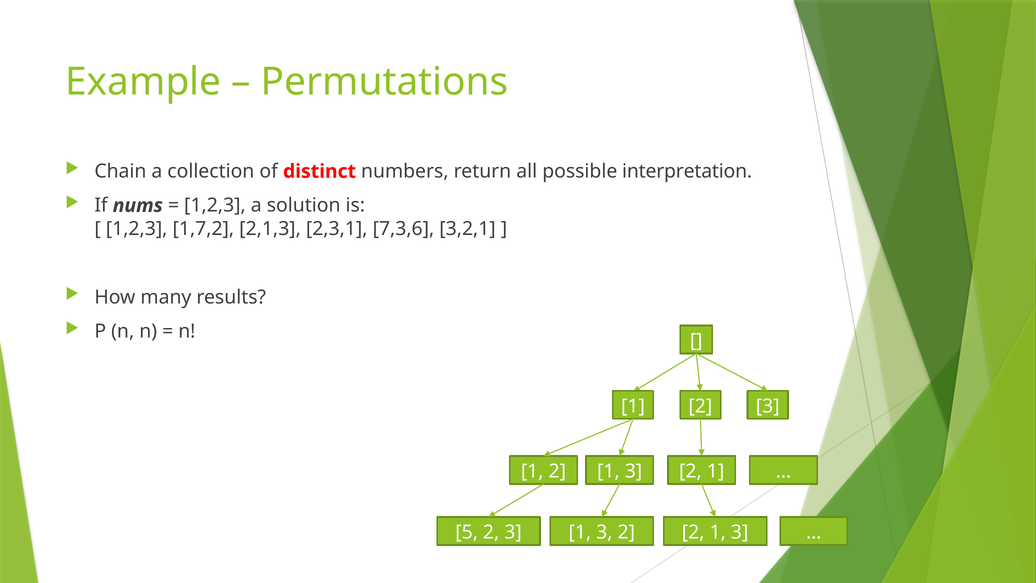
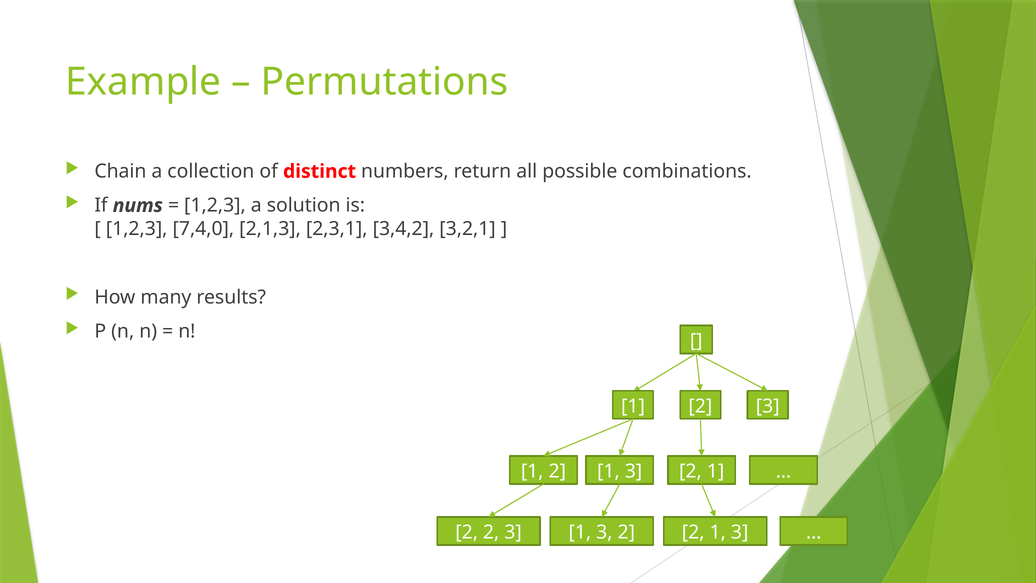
interpretation: interpretation -> combinations
1,7,2: 1,7,2 -> 7,4,0
7,3,6: 7,3,6 -> 3,4,2
5 at (467, 532): 5 -> 2
